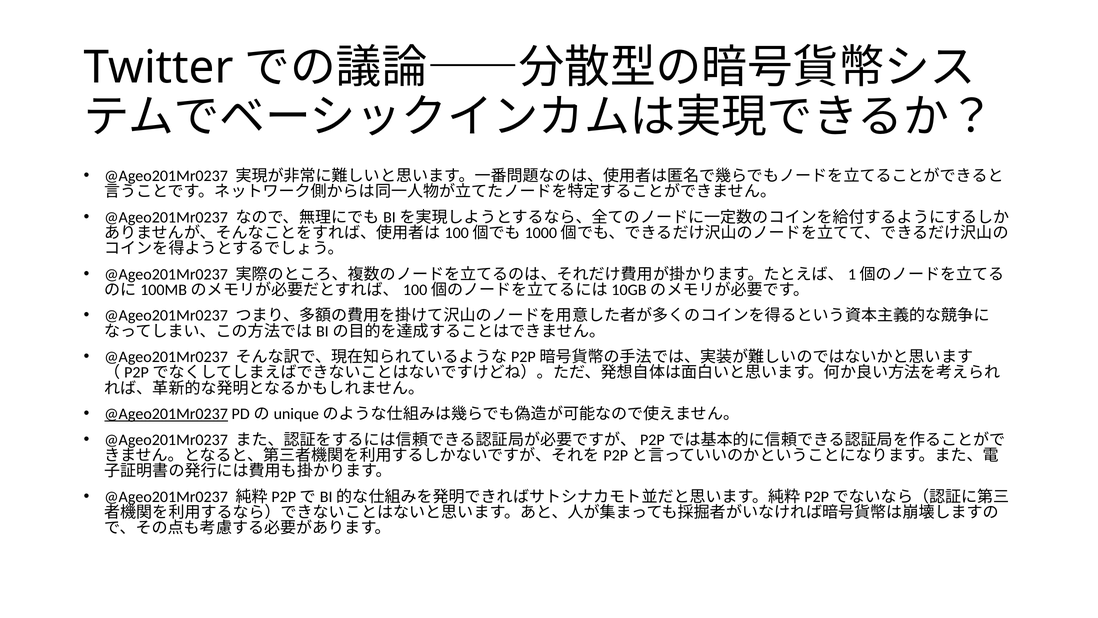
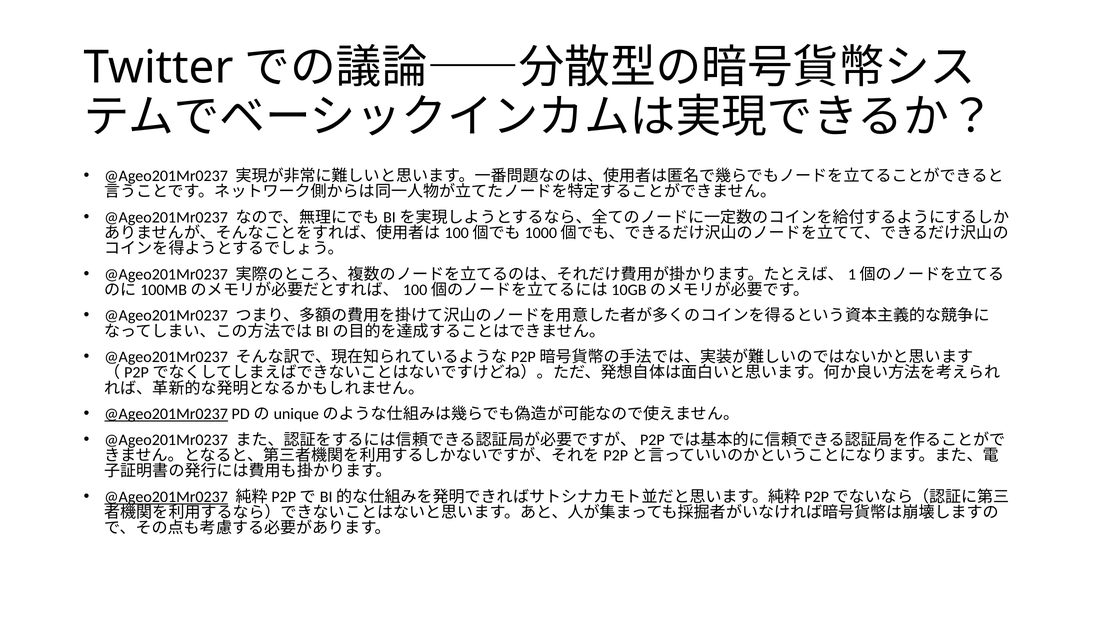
@Ageo201Mr0237 at (166, 497) underline: none -> present
